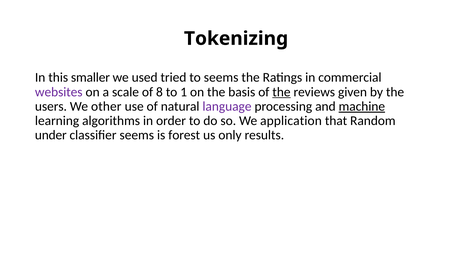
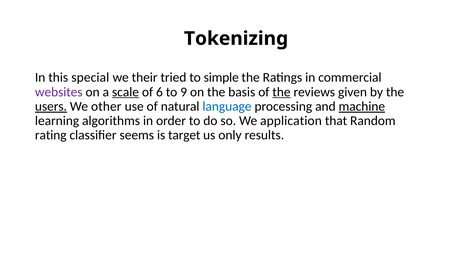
smaller: smaller -> special
used: used -> their
to seems: seems -> simple
scale underline: none -> present
8: 8 -> 6
1: 1 -> 9
users underline: none -> present
language colour: purple -> blue
under: under -> rating
forest: forest -> target
